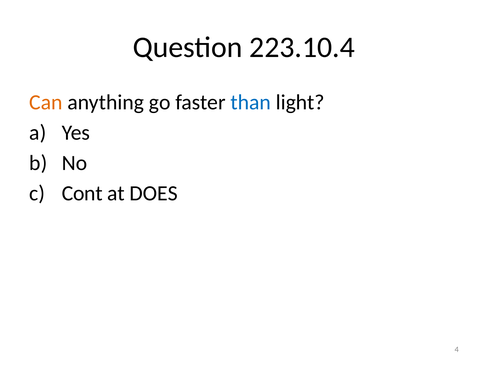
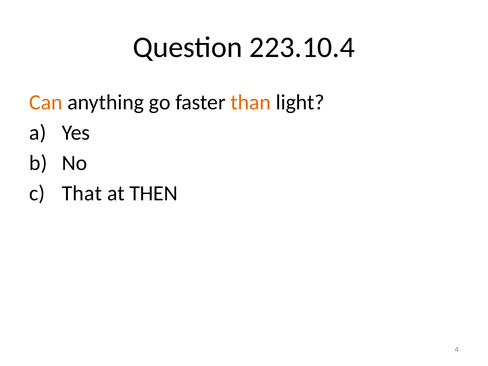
than colour: blue -> orange
Cont: Cont -> That
DOES: DOES -> THEN
